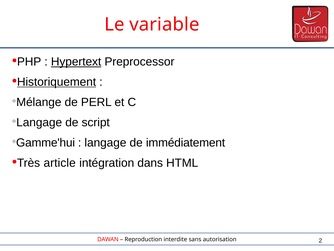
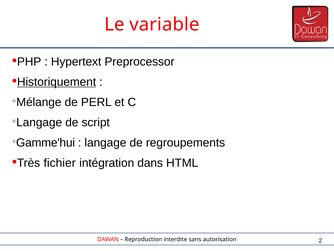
Hypertext underline: present -> none
immédiatement: immédiatement -> regroupements
article: article -> fichier
